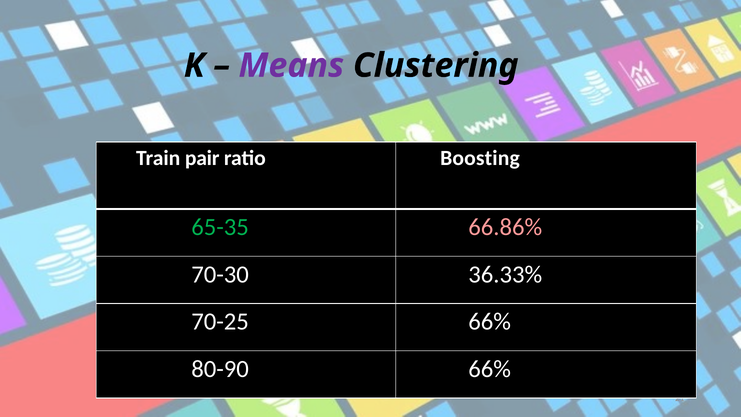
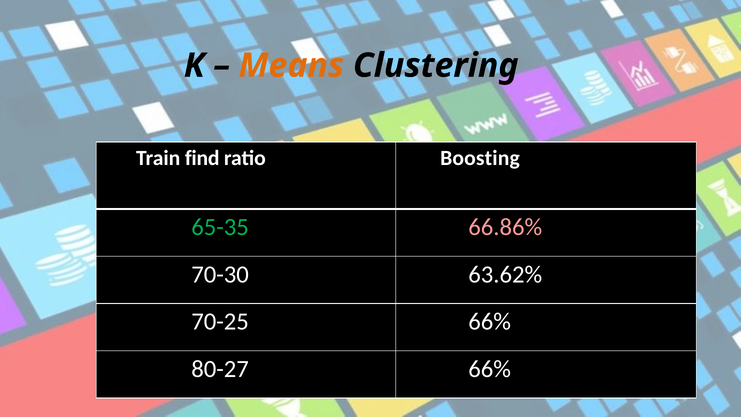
Means colour: purple -> orange
pair: pair -> find
36.33%: 36.33% -> 63.62%
80-90: 80-90 -> 80-27
